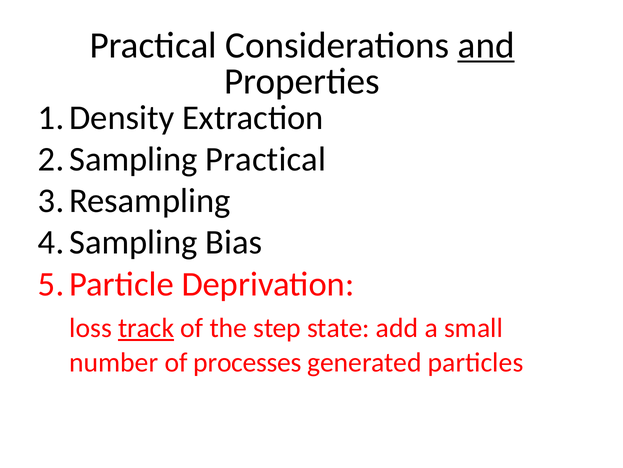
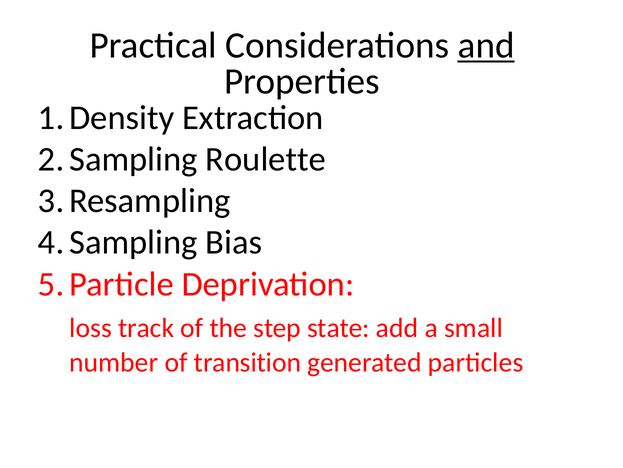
Practical at (266, 159): Practical -> Roulette
track underline: present -> none
processes: processes -> transition
